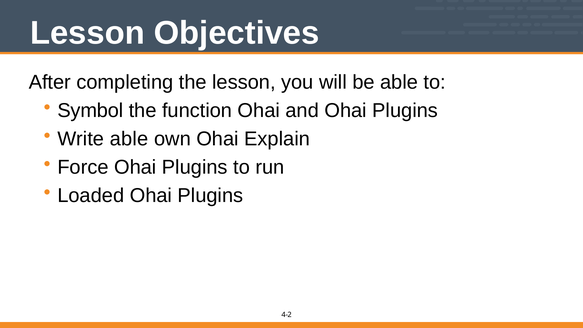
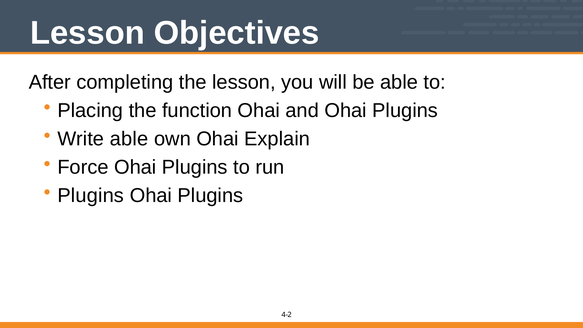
Symbol: Symbol -> Placing
Loaded at (91, 196): Loaded -> Plugins
